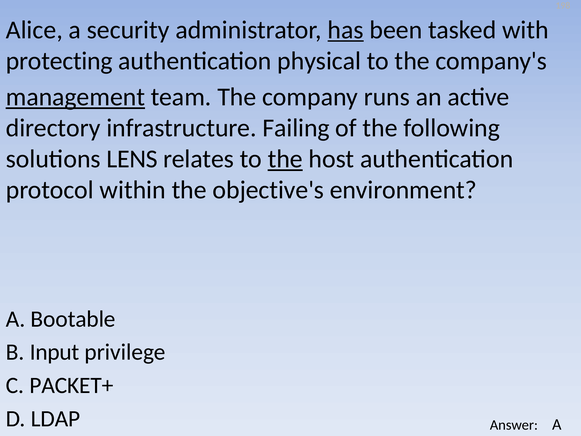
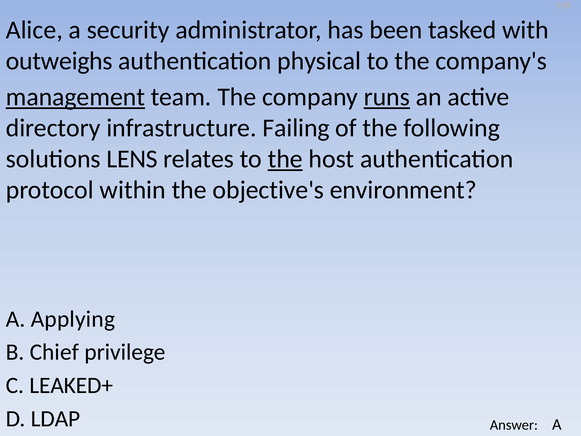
has underline: present -> none
protecting: protecting -> outweighs
runs underline: none -> present
Bootable: Bootable -> Applying
Input: Input -> Chief
PACKET+: PACKET+ -> LEAKED+
